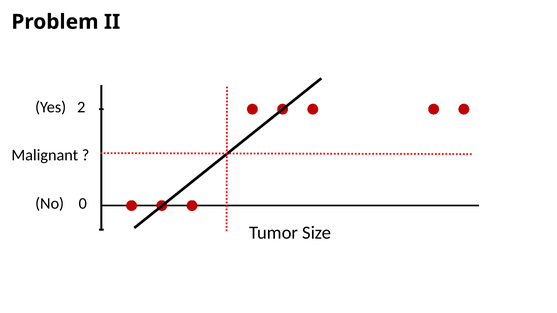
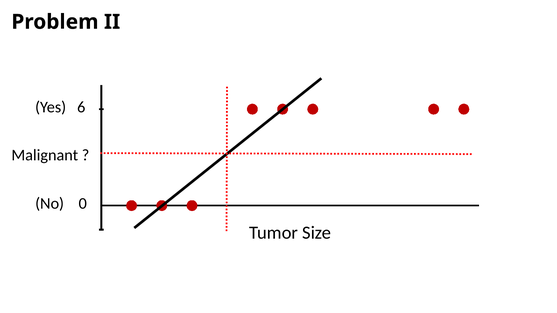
2: 2 -> 6
